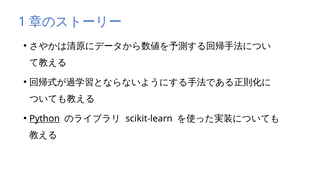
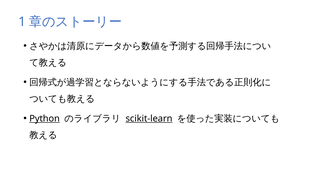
scikit-learn underline: none -> present
